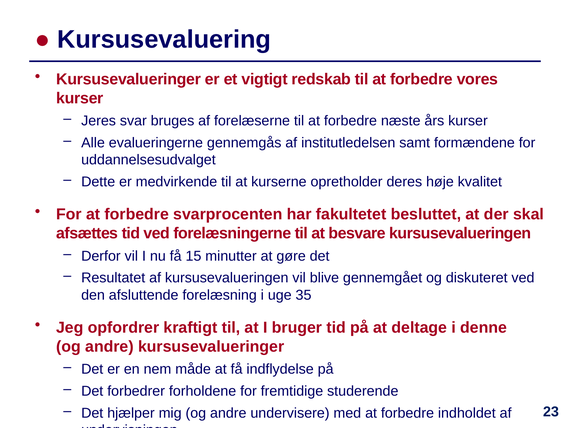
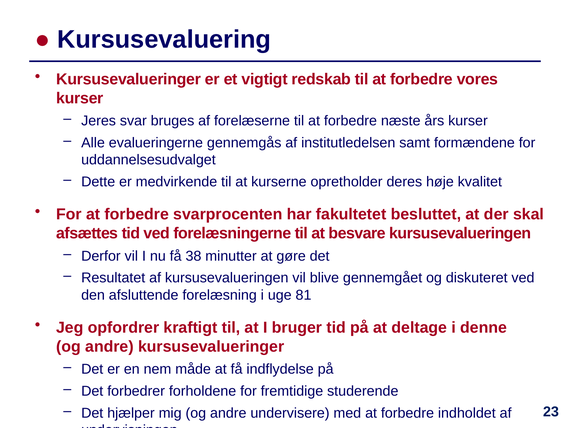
15: 15 -> 38
35: 35 -> 81
